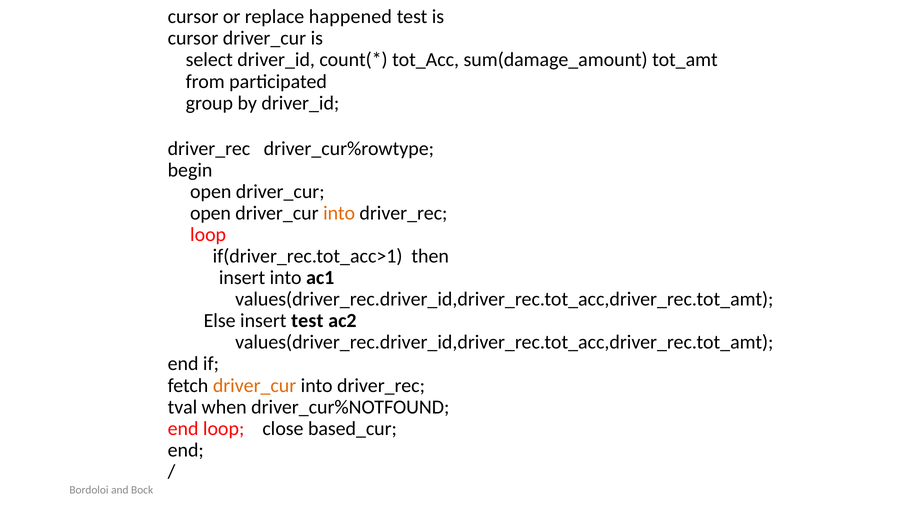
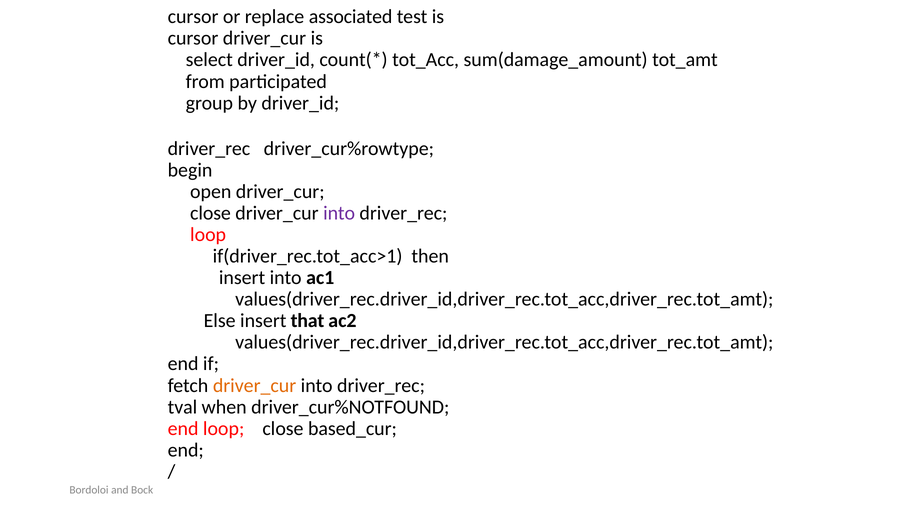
happened: happened -> associated
open at (211, 213): open -> close
into at (339, 213) colour: orange -> purple
insert test: test -> that
